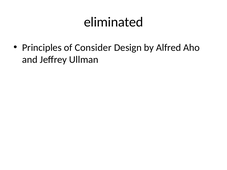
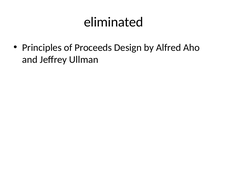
Consider: Consider -> Proceeds
